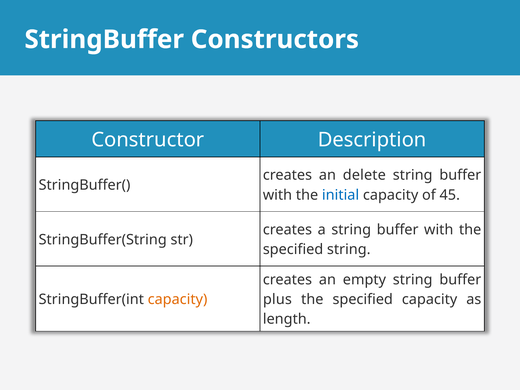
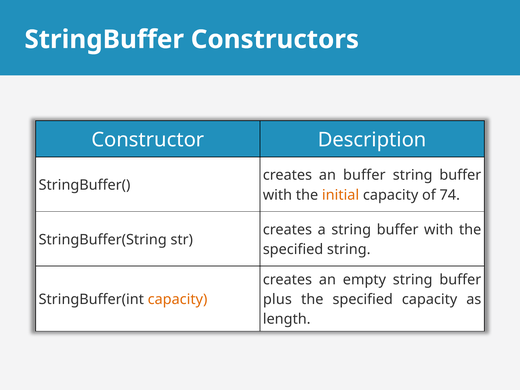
an delete: delete -> buffer
initial colour: blue -> orange
45: 45 -> 74
